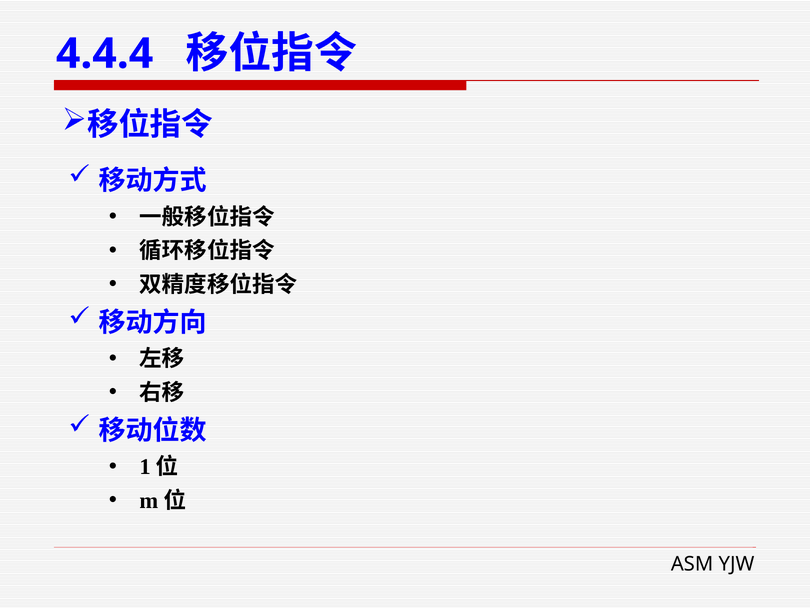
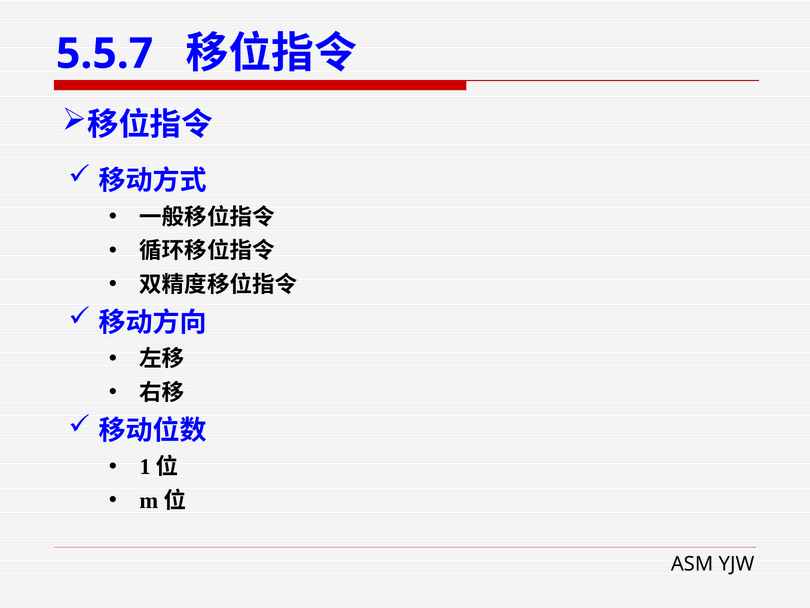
4.4.4: 4.4.4 -> 5.5.7
